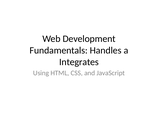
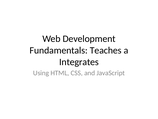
Handles: Handles -> Teaches
